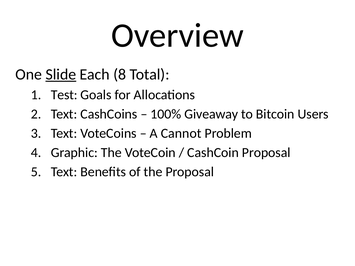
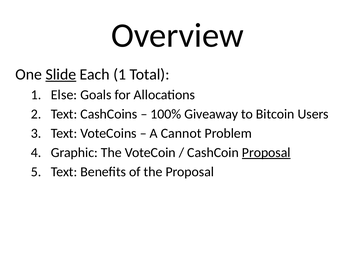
Each 8: 8 -> 1
Test: Test -> Else
Proposal at (266, 153) underline: none -> present
